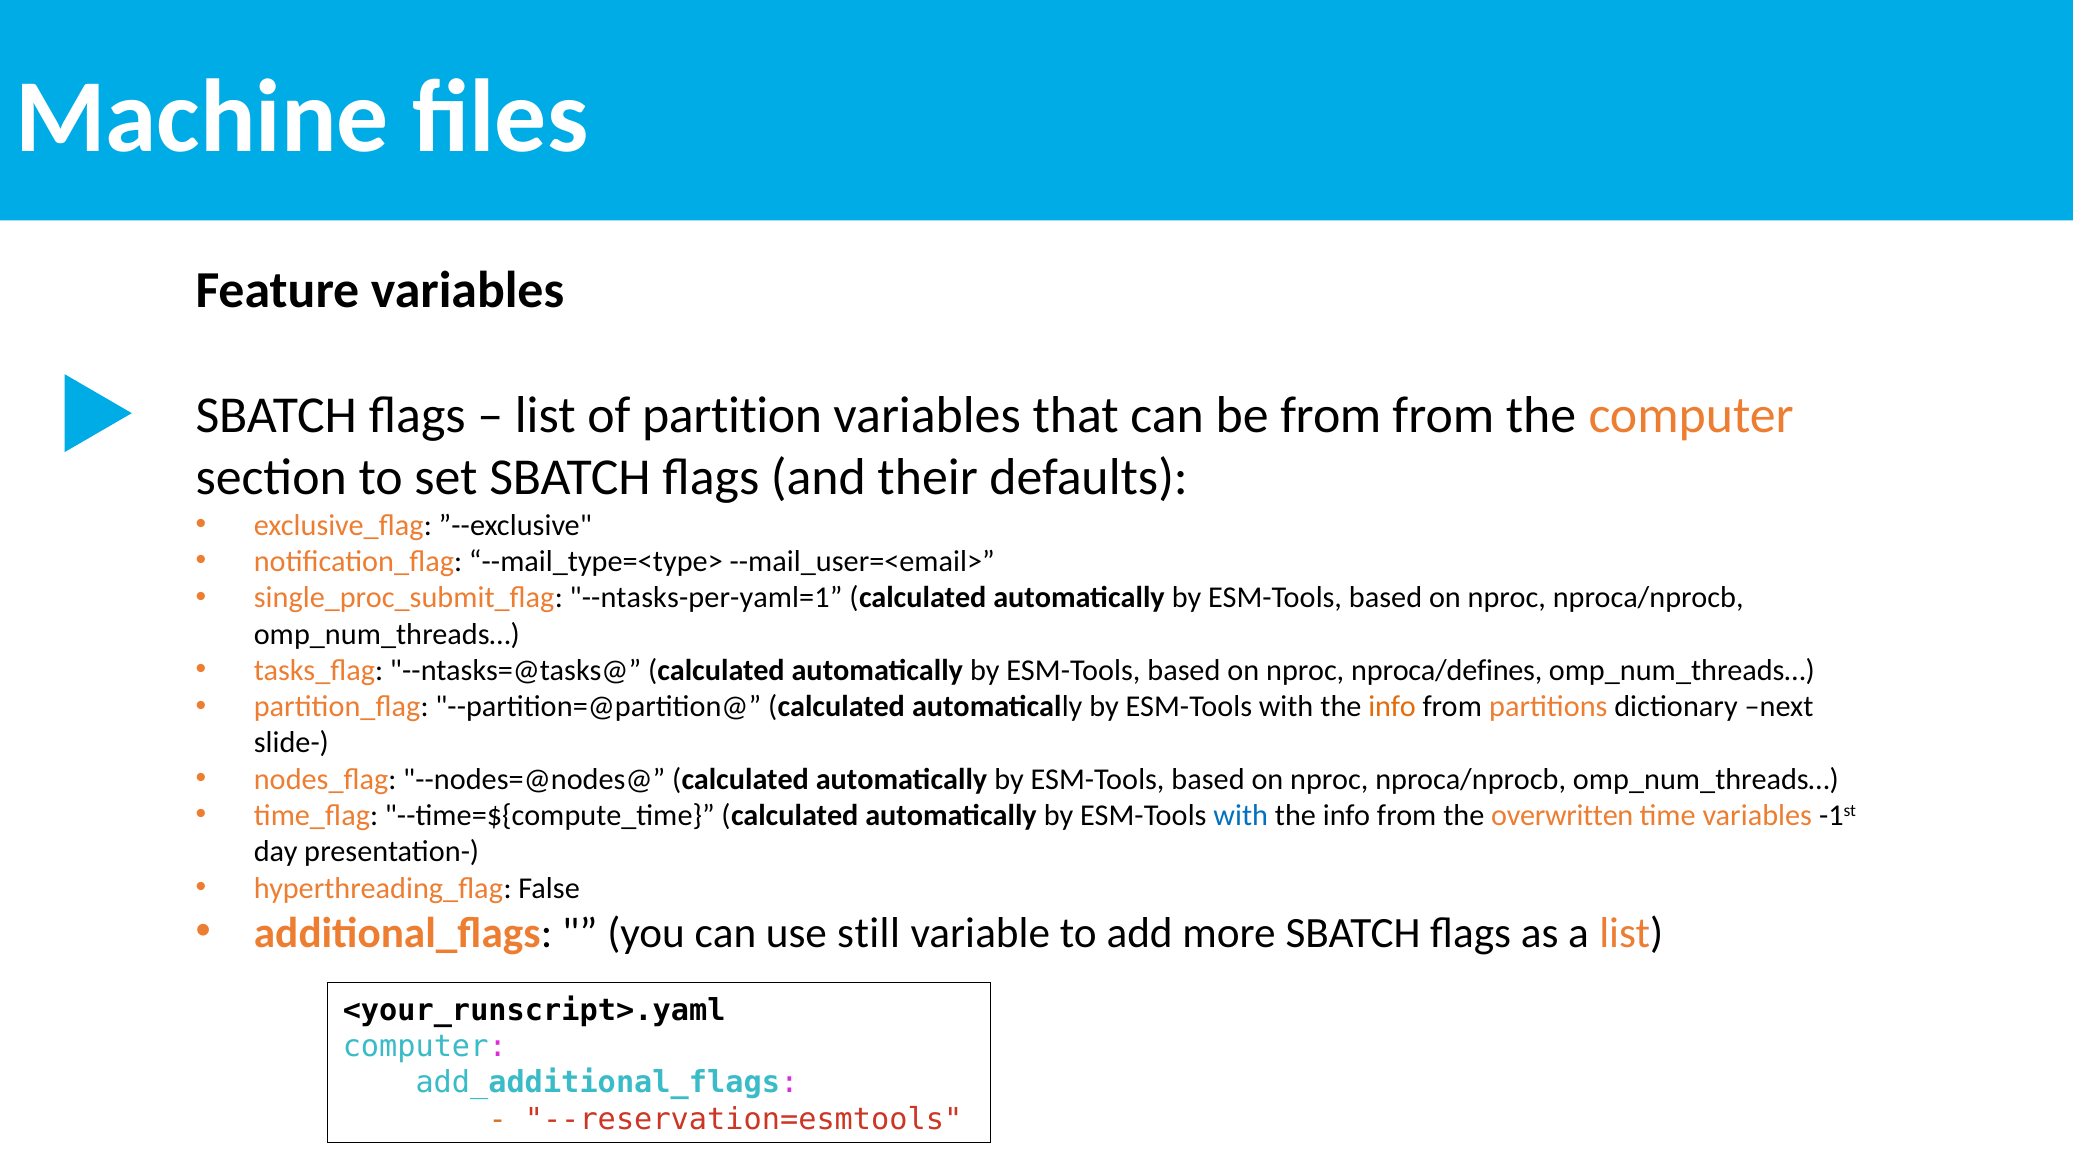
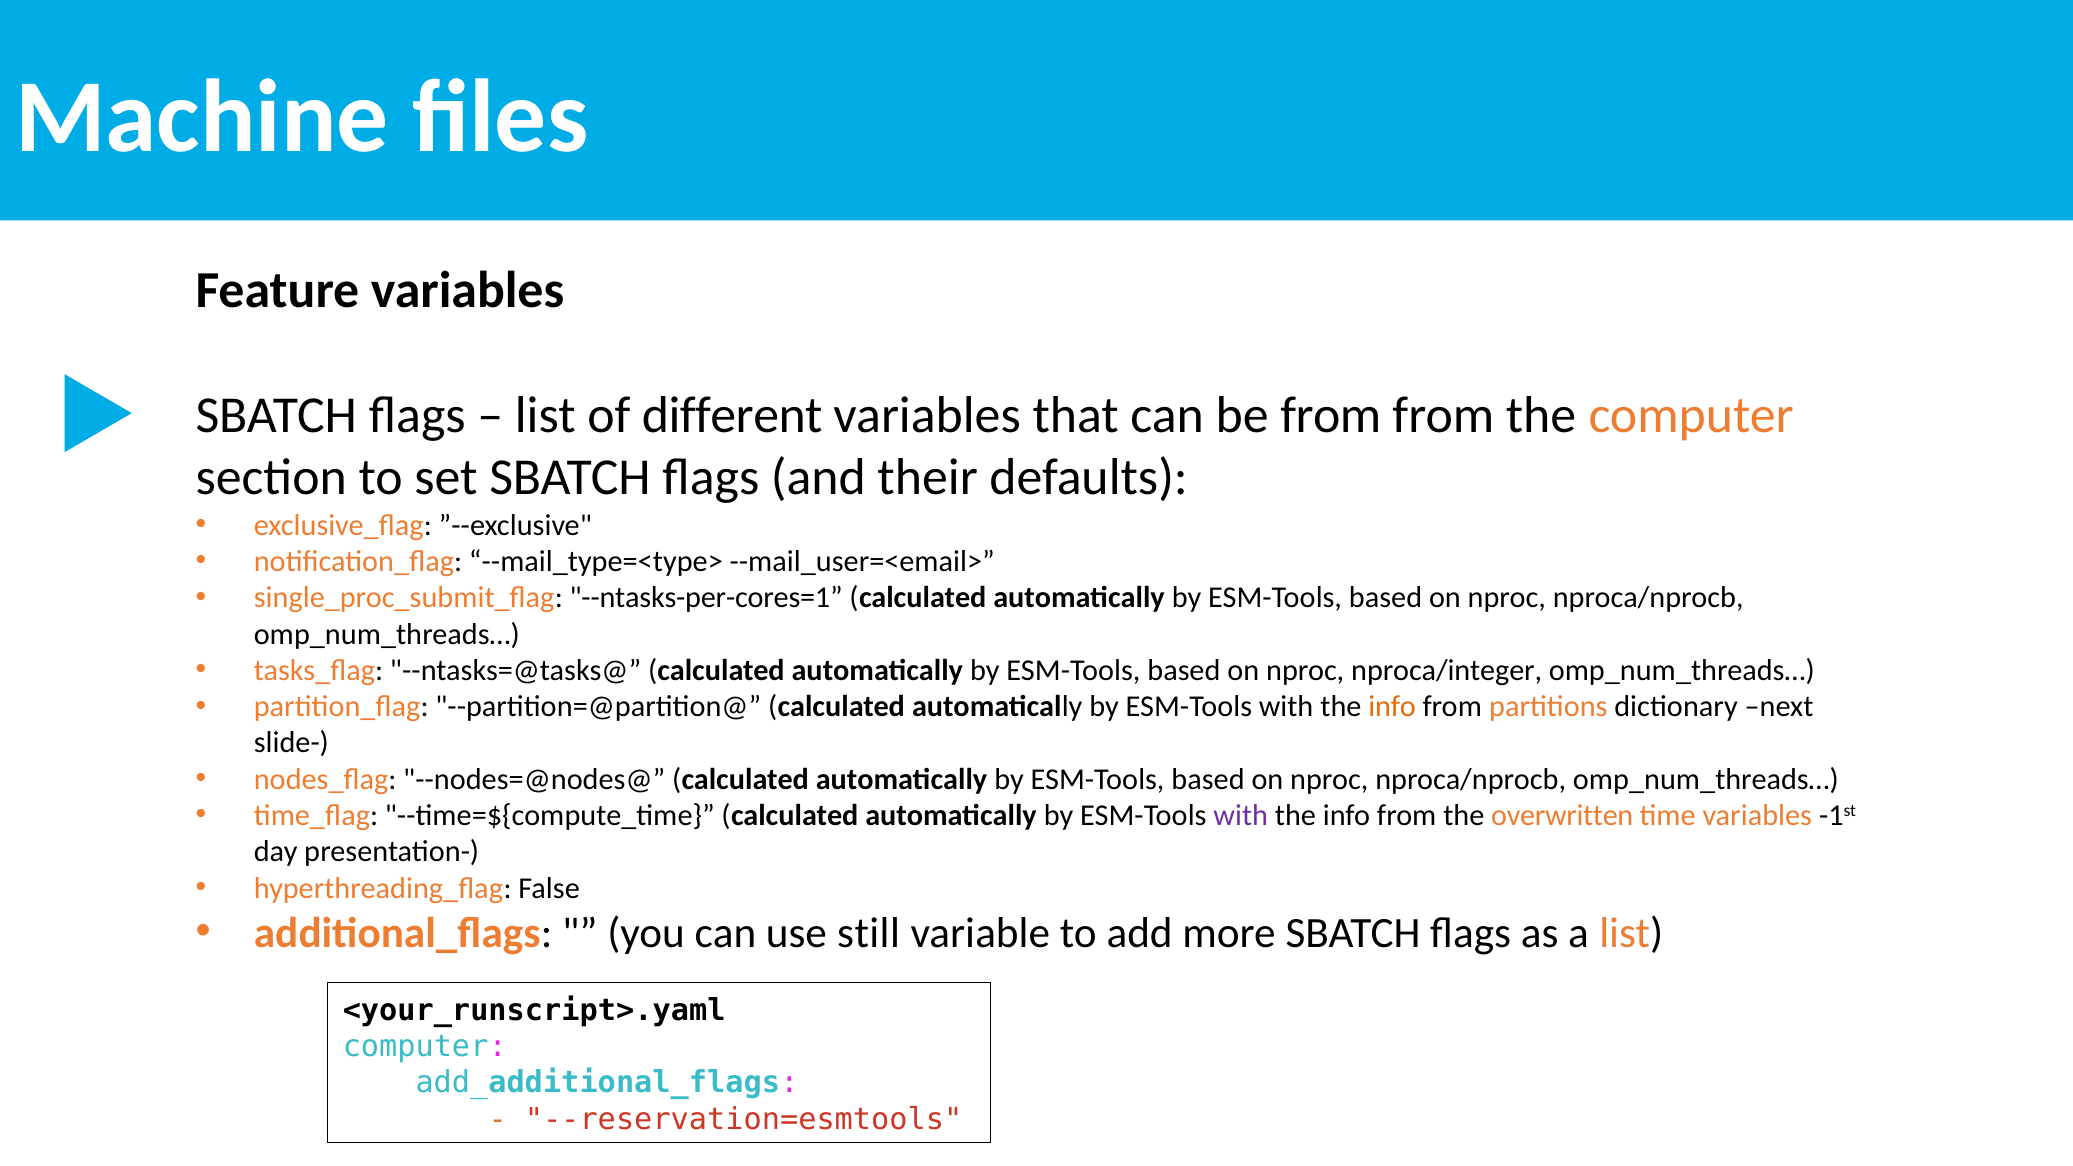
partition: partition -> different
--ntasks-per-yaml=1: --ntasks-per-yaml=1 -> --ntasks-per-cores=1
nproca/defines: nproca/defines -> nproca/integer
with at (1241, 816) colour: blue -> purple
